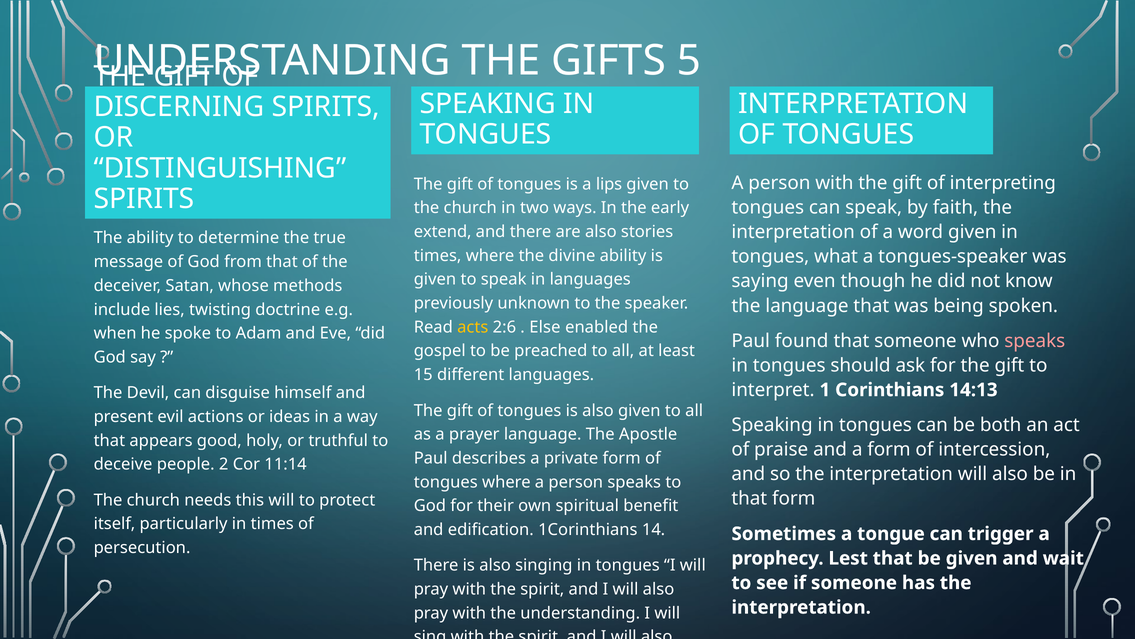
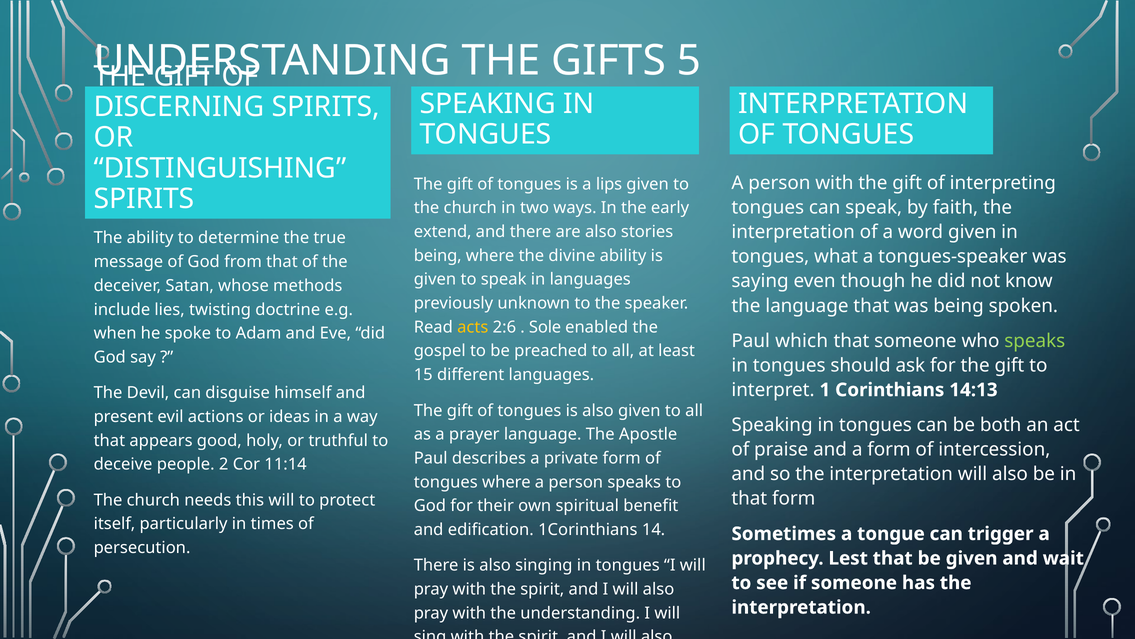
times at (438, 255): times -> being
Else: Else -> Sole
found: found -> which
speaks at (1035, 341) colour: pink -> light green
